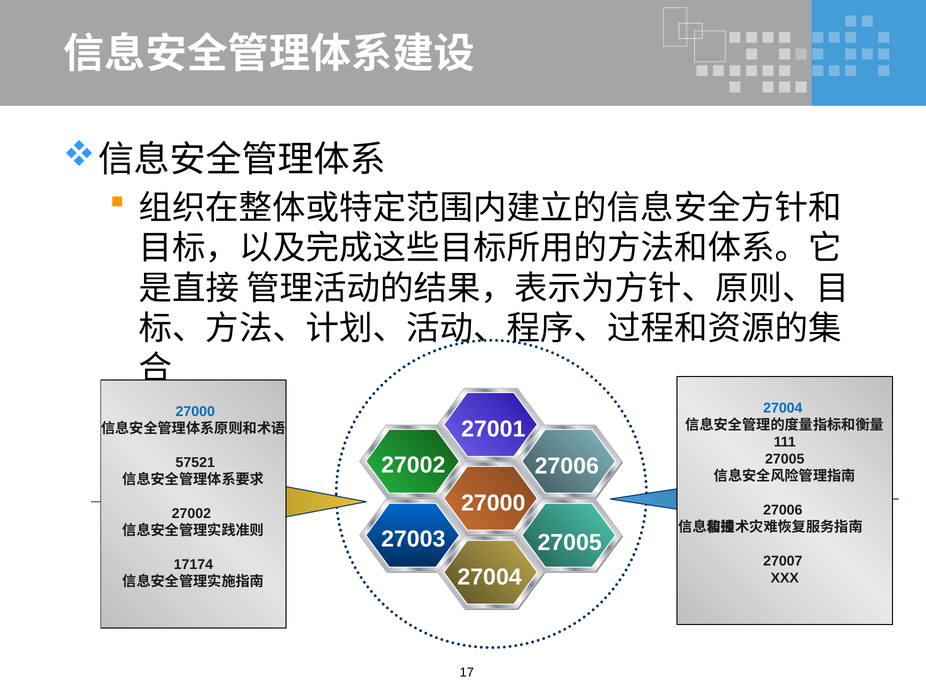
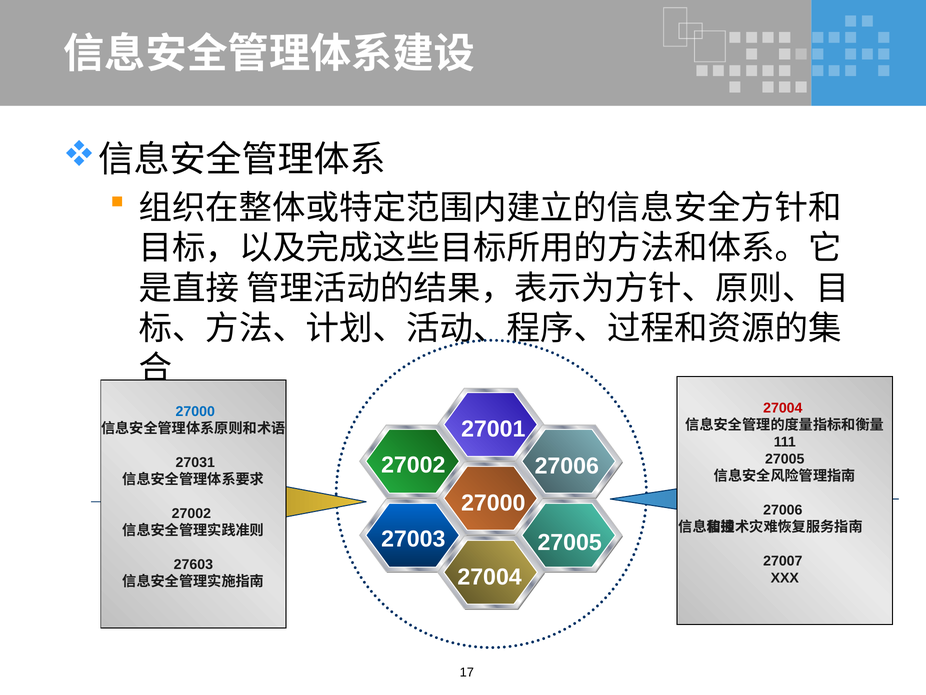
27004 at (783, 408) colour: blue -> red
57521: 57521 -> 27031
17174: 17174 -> 27603
